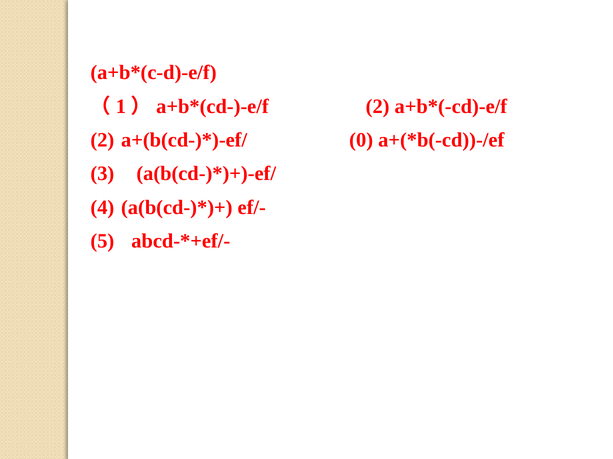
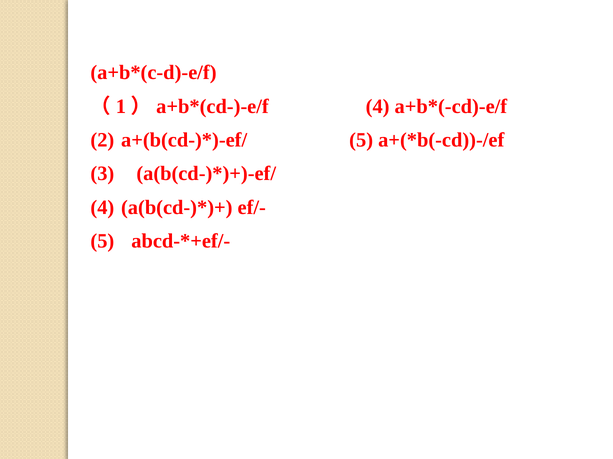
2 at (378, 106): 2 -> 4
0 at (361, 140): 0 -> 5
